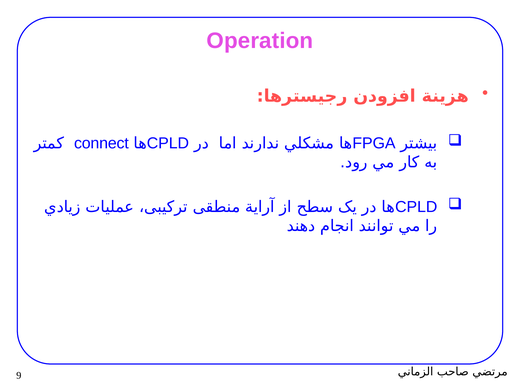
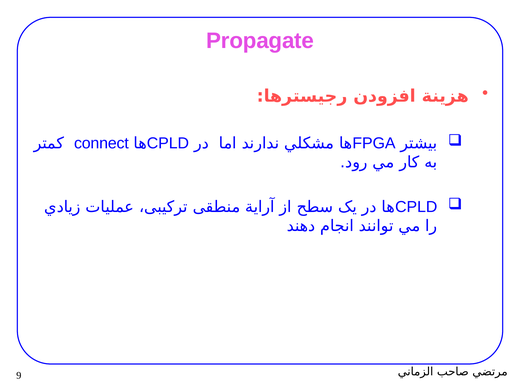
Operation: Operation -> Propagate
